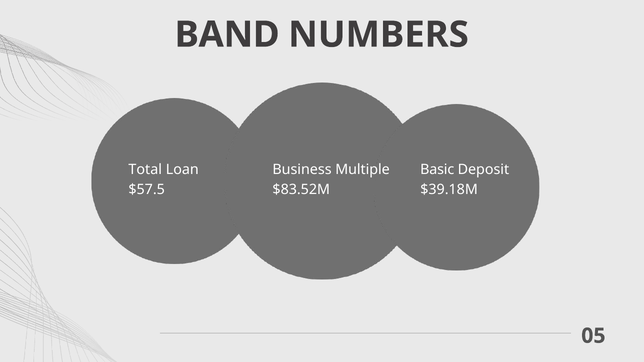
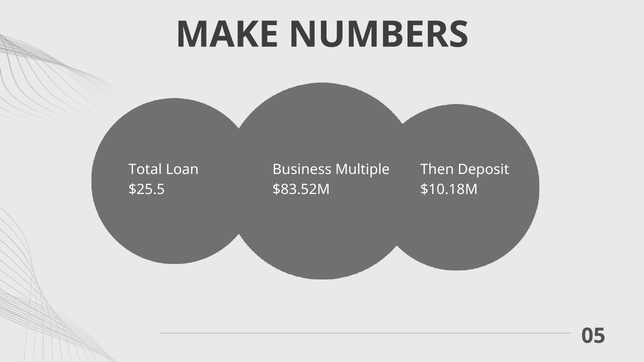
BAND: BAND -> MAKE
Basic: Basic -> Then
$57.5: $57.5 -> $25.5
$39.18M: $39.18M -> $10.18M
